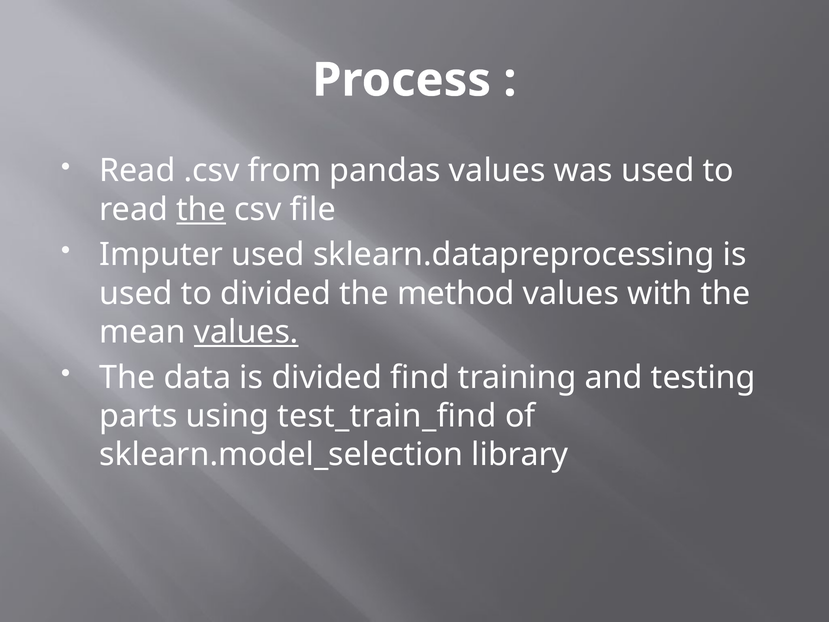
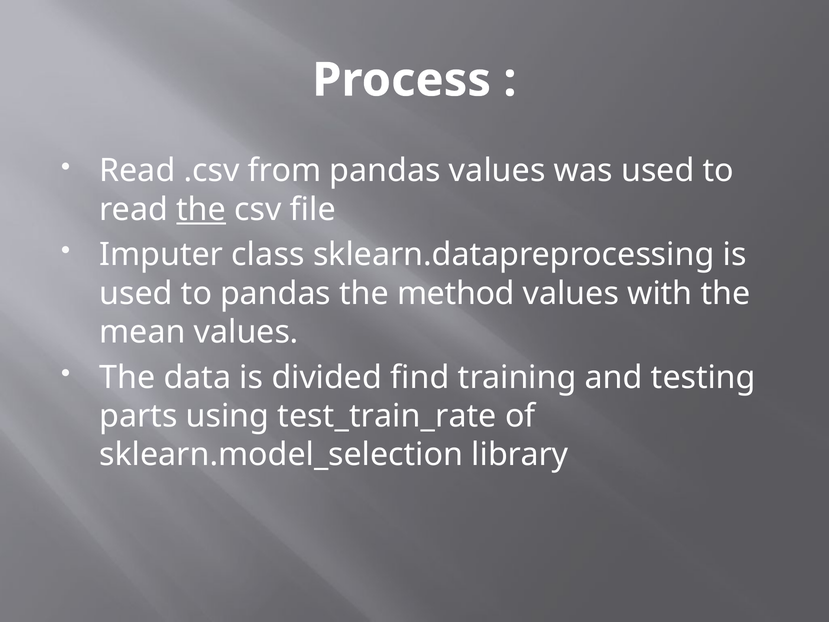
Imputer used: used -> class
to divided: divided -> pandas
values at (246, 332) underline: present -> none
test_train_find: test_train_find -> test_train_rate
